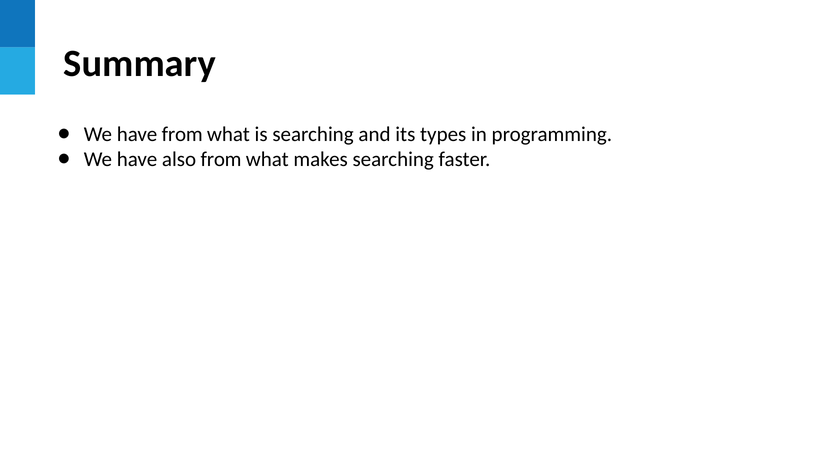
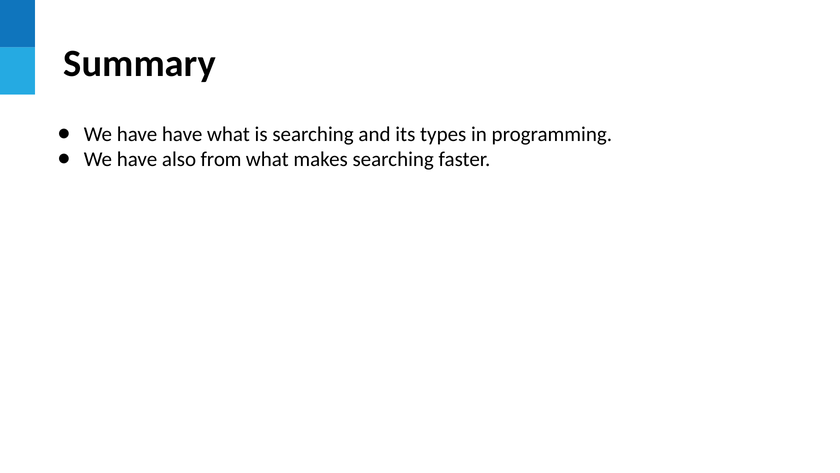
have from: from -> have
